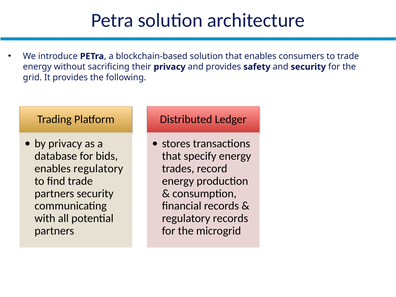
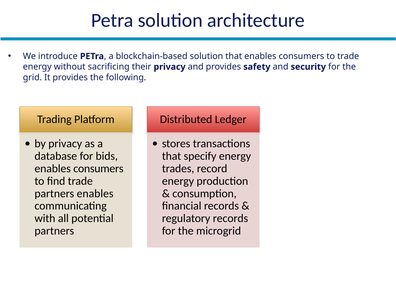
regulatory at (98, 168): regulatory -> consumers
partners security: security -> enables
